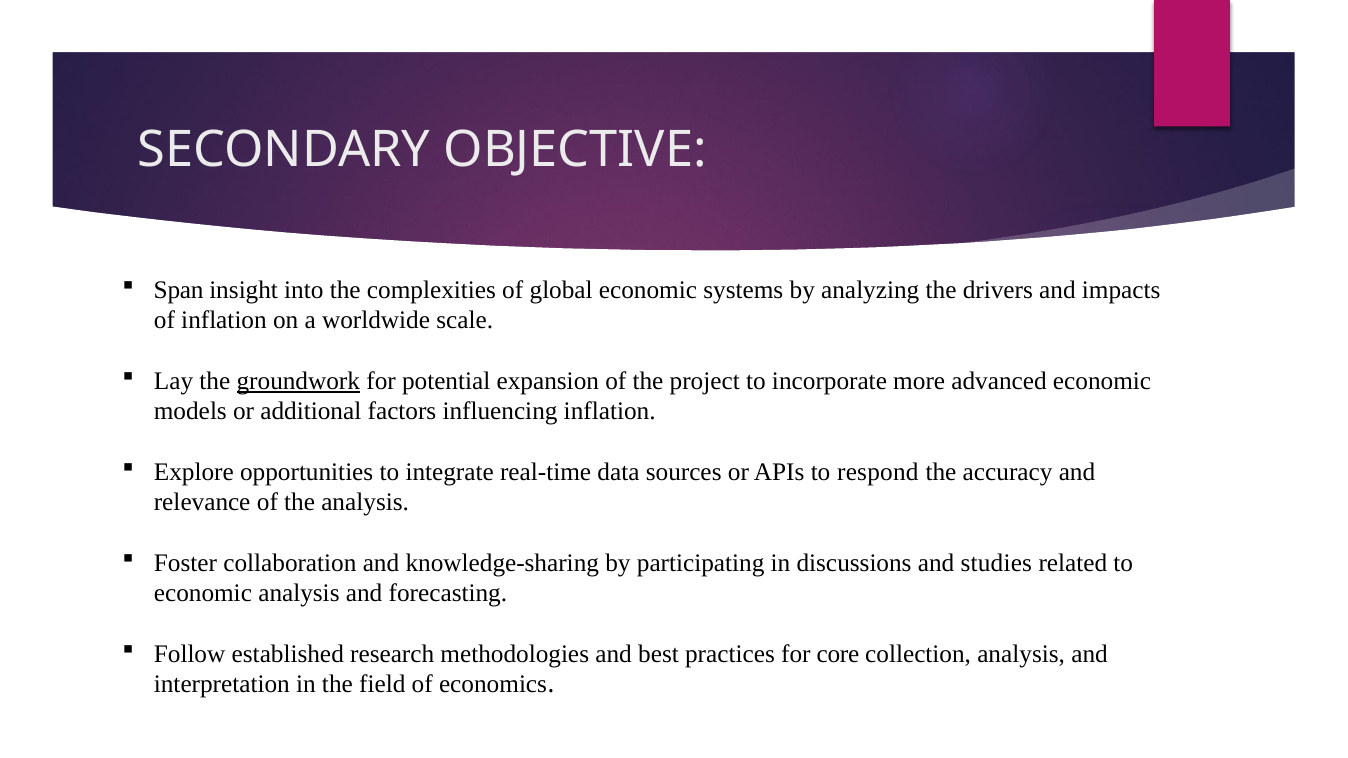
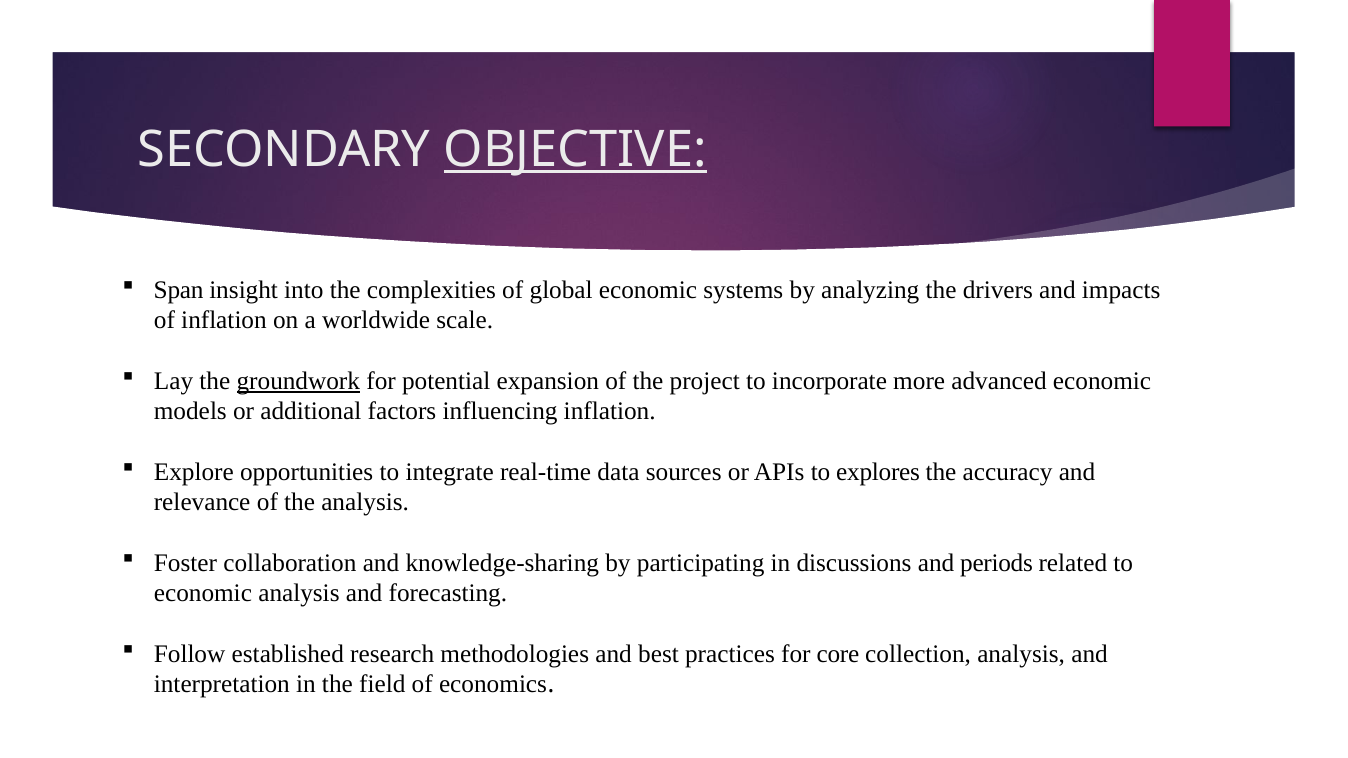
OBJECTIVE underline: none -> present
respond: respond -> explores
studies: studies -> periods
